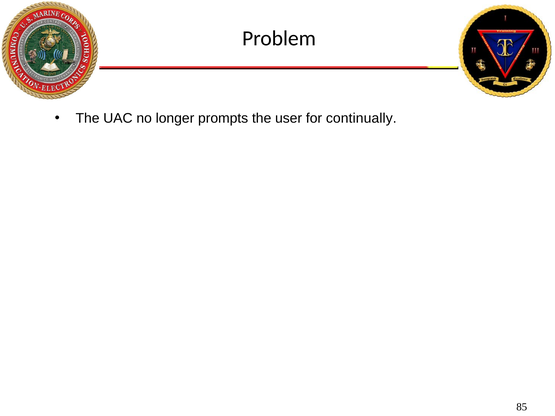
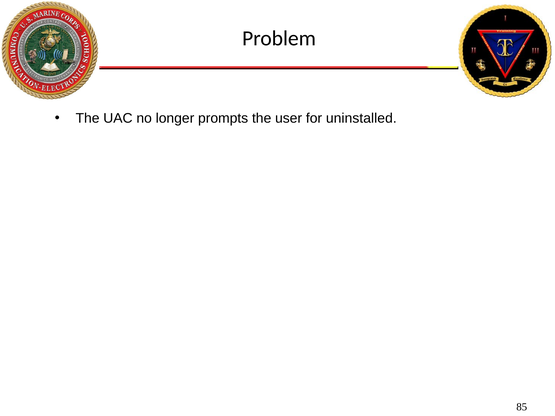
continually: continually -> uninstalled
